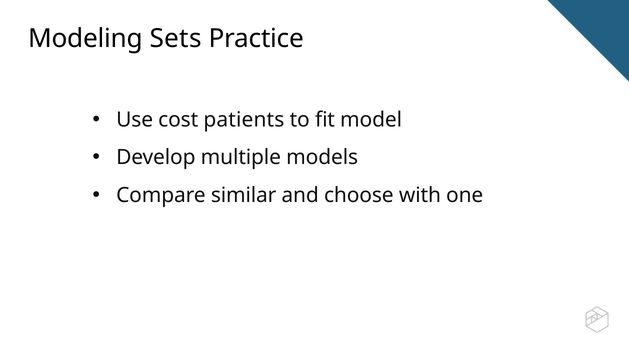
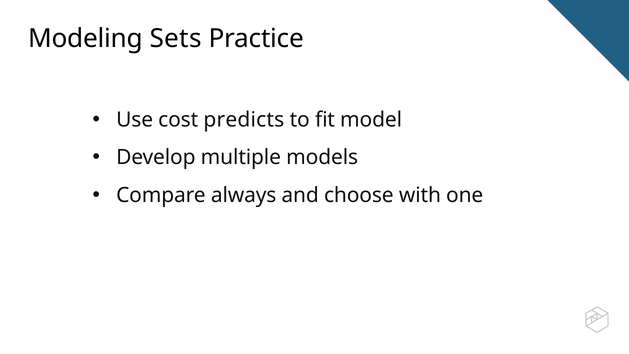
patients: patients -> predicts
similar: similar -> always
